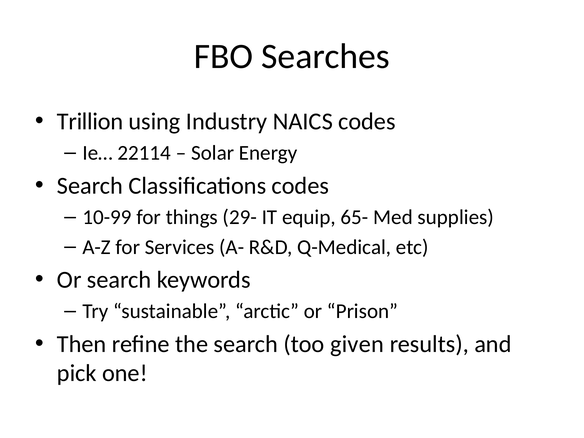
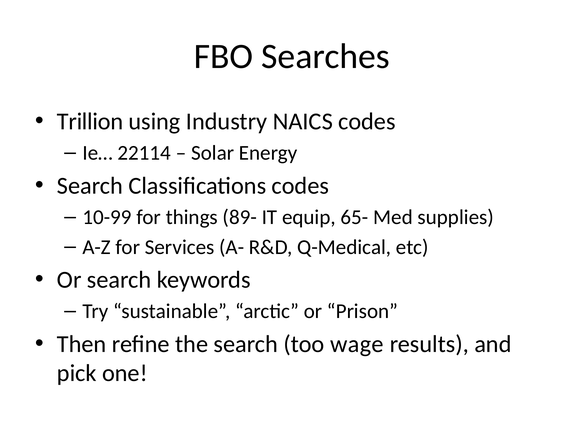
29-: 29- -> 89-
given: given -> wage
